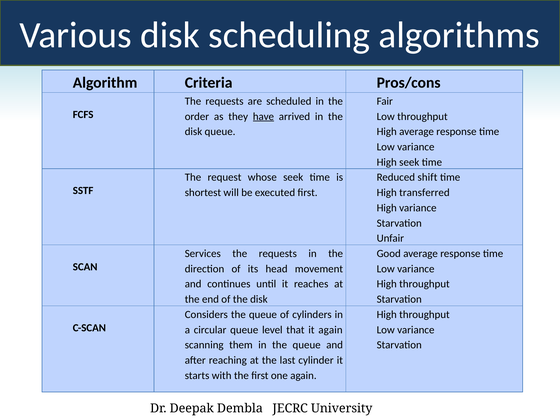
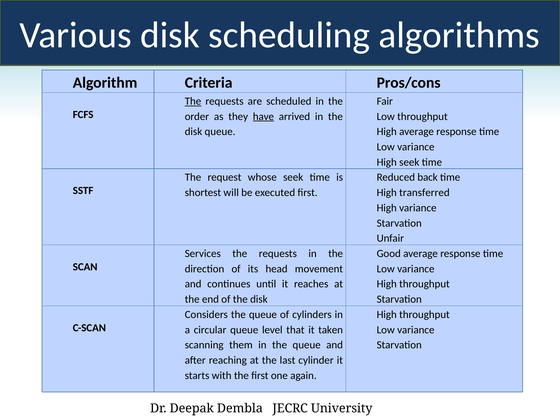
The at (193, 101) underline: none -> present
shift: shift -> back
it again: again -> taken
